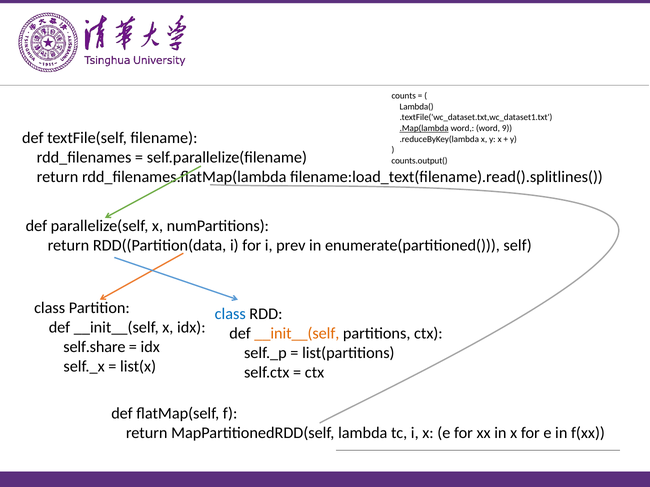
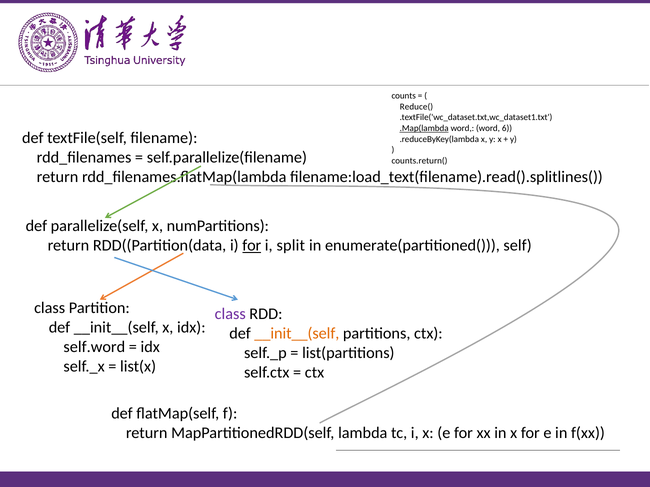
Lambda(: Lambda( -> Reduce(
9: 9 -> 6
counts.output(: counts.output( -> counts.return(
for at (252, 246) underline: none -> present
prev: prev -> split
class at (230, 314) colour: blue -> purple
self.share: self.share -> self.word
